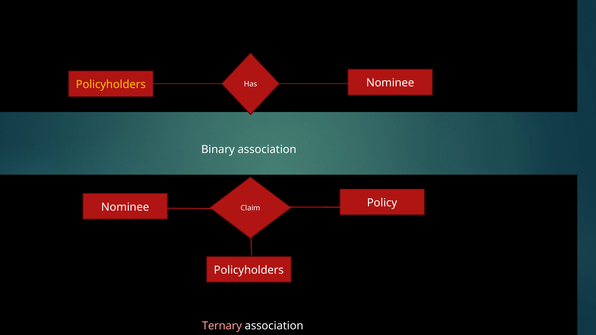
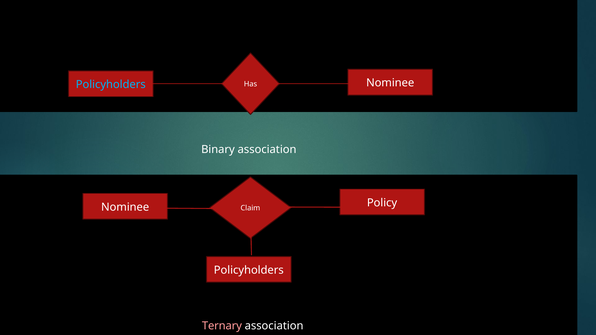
Policyholders at (111, 85) colour: yellow -> light blue
